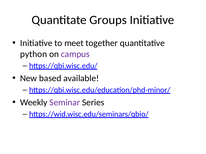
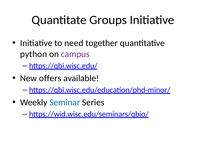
meet: meet -> need
based: based -> offers
Seminar colour: purple -> blue
